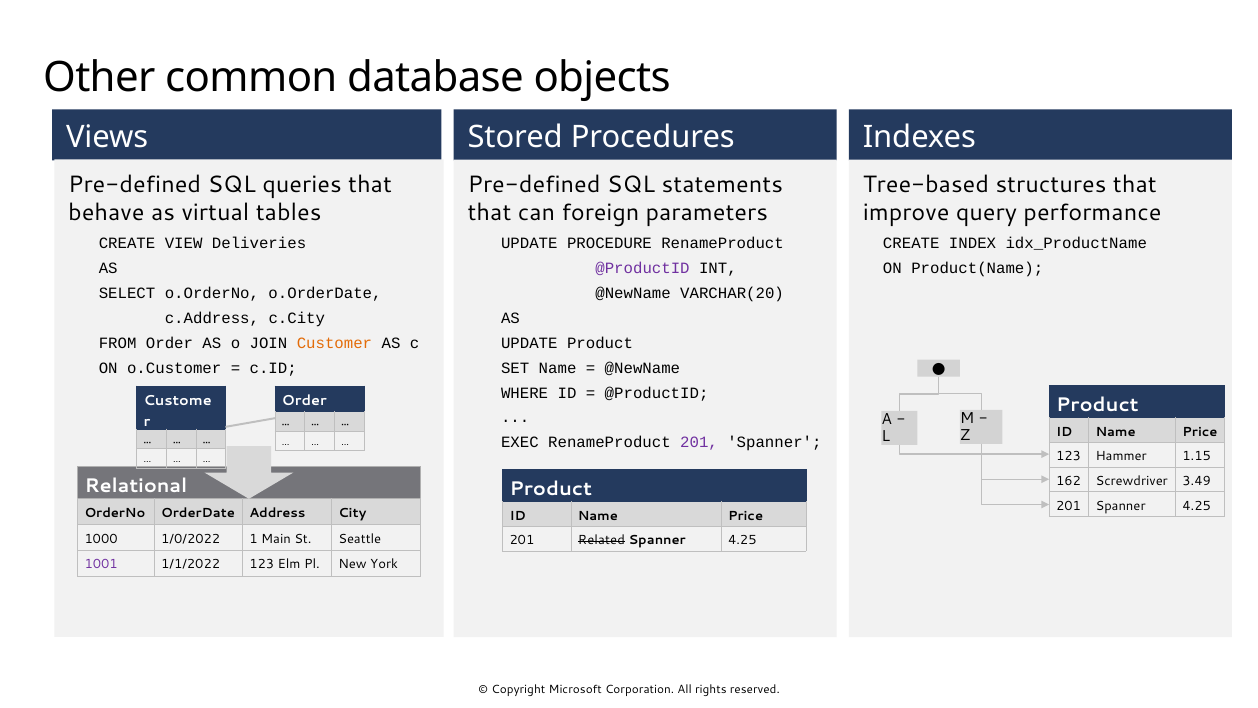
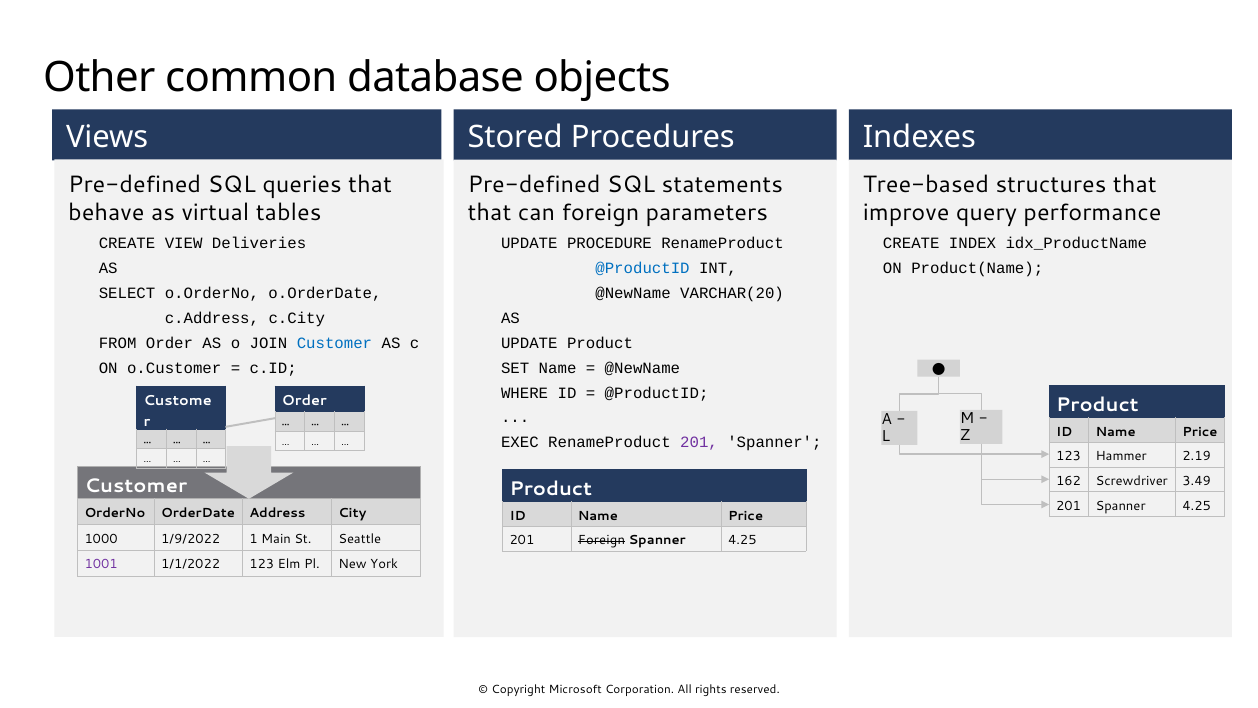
@ProductID at (643, 268) colour: purple -> blue
Customer at (334, 343) colour: orange -> blue
1.15: 1.15 -> 2.19
Relational at (136, 486): Relational -> Customer
1/0/2022: 1/0/2022 -> 1/9/2022
201 Related: Related -> Foreign
